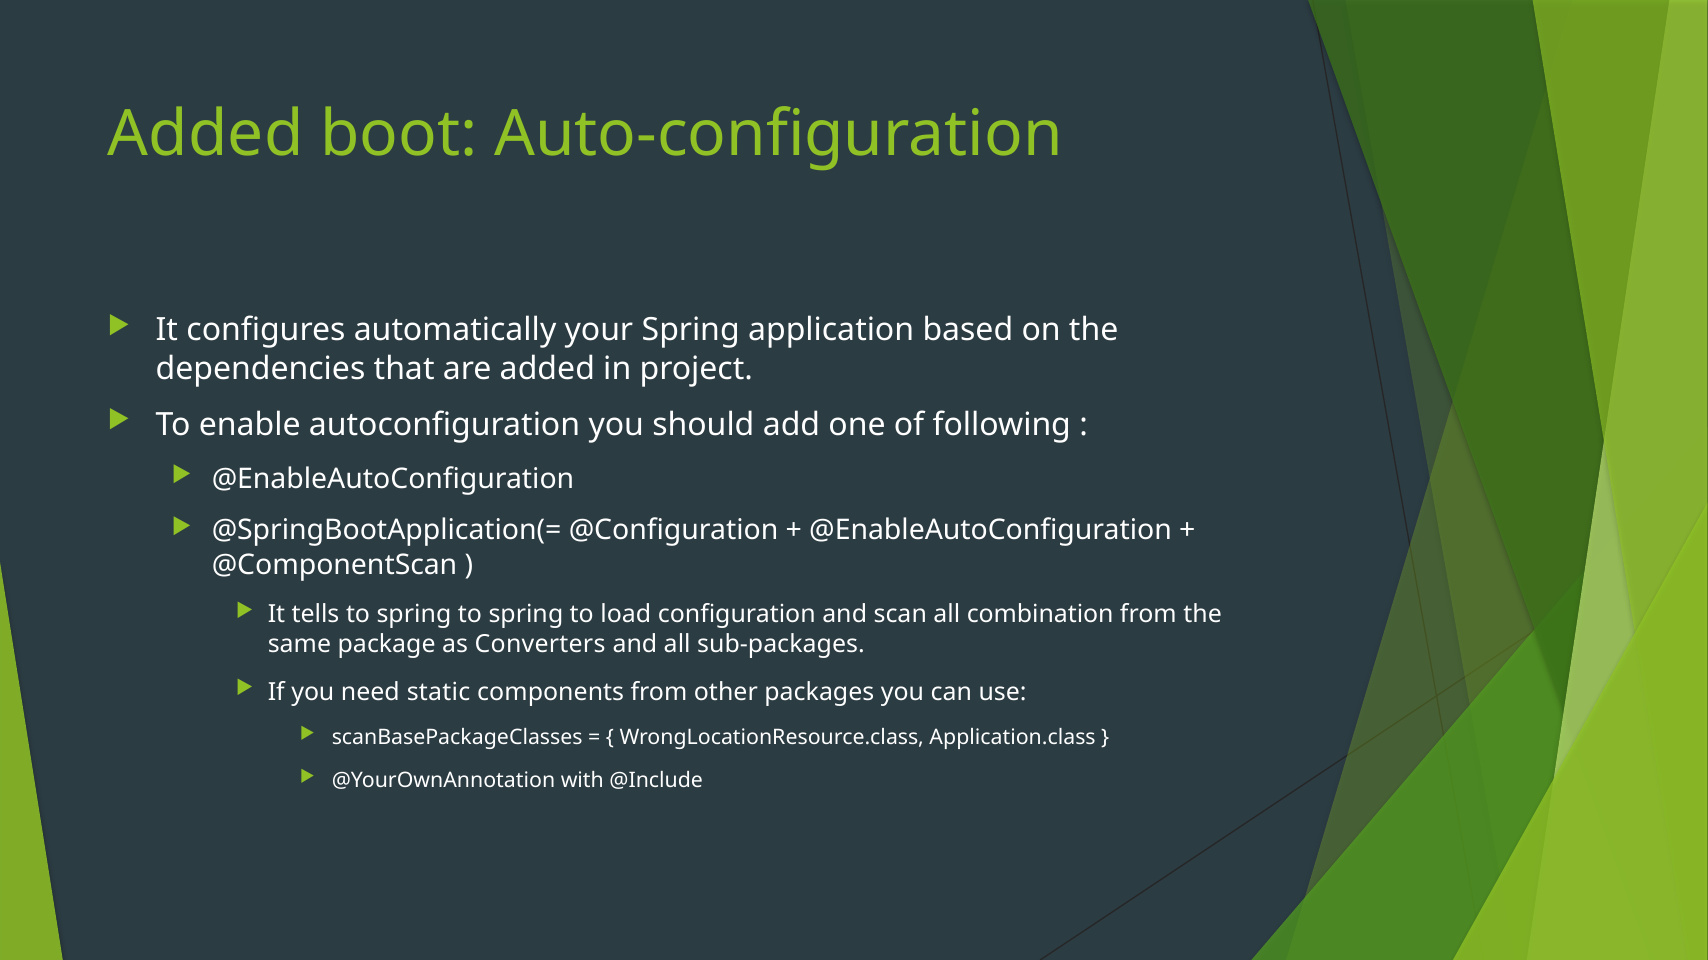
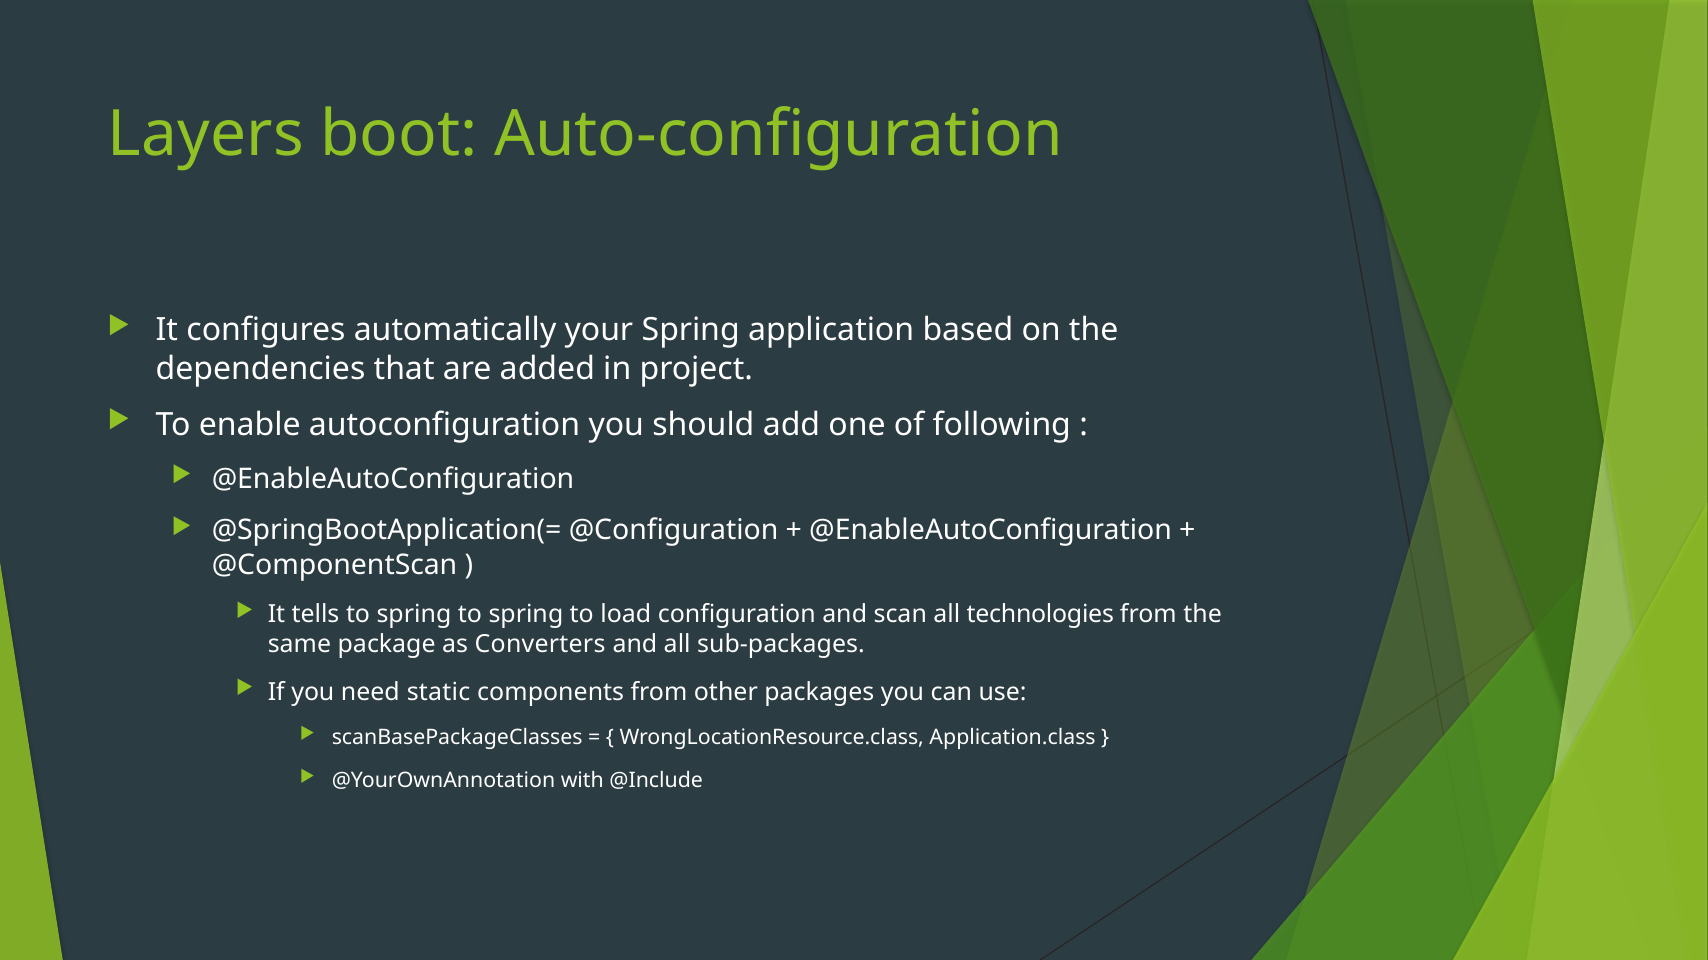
Added at (206, 135): Added -> Layers
combination: combination -> technologies
